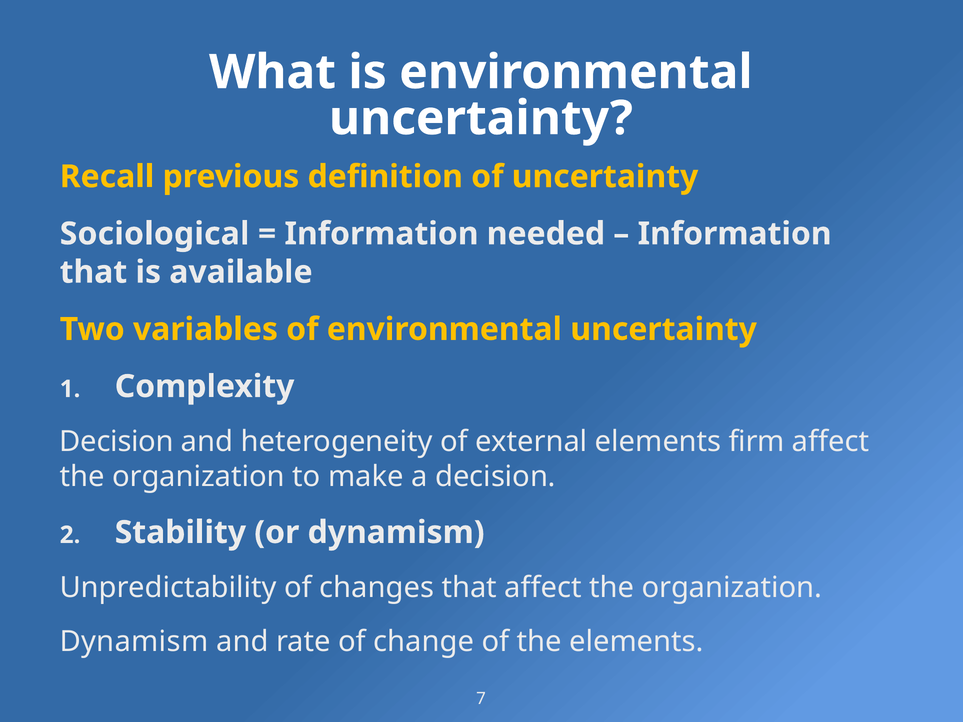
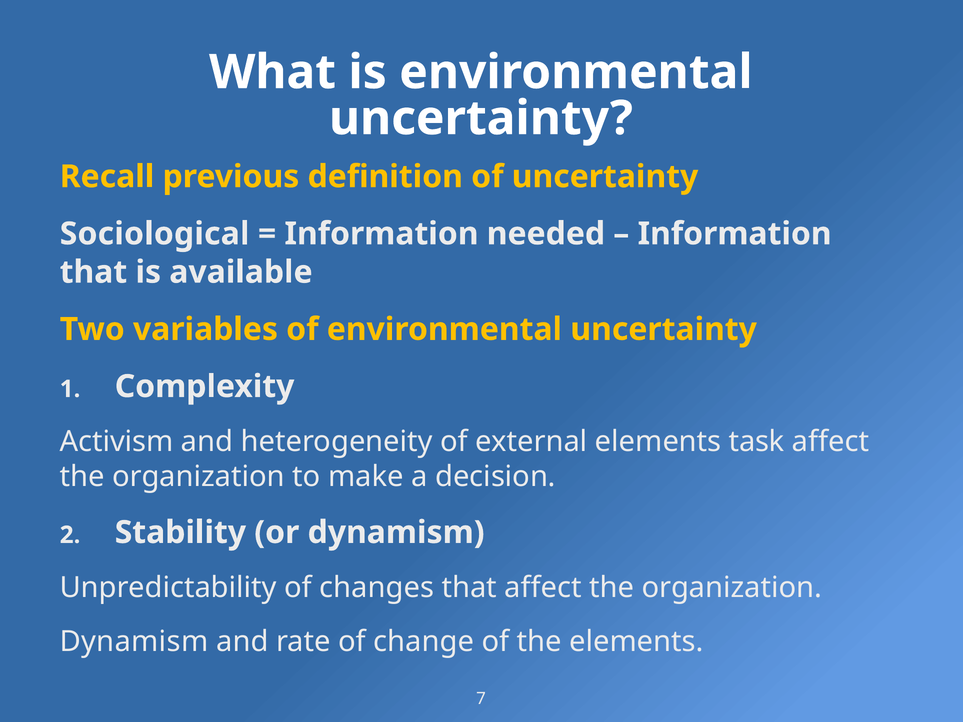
Decision at (117, 442): Decision -> Activism
firm: firm -> task
